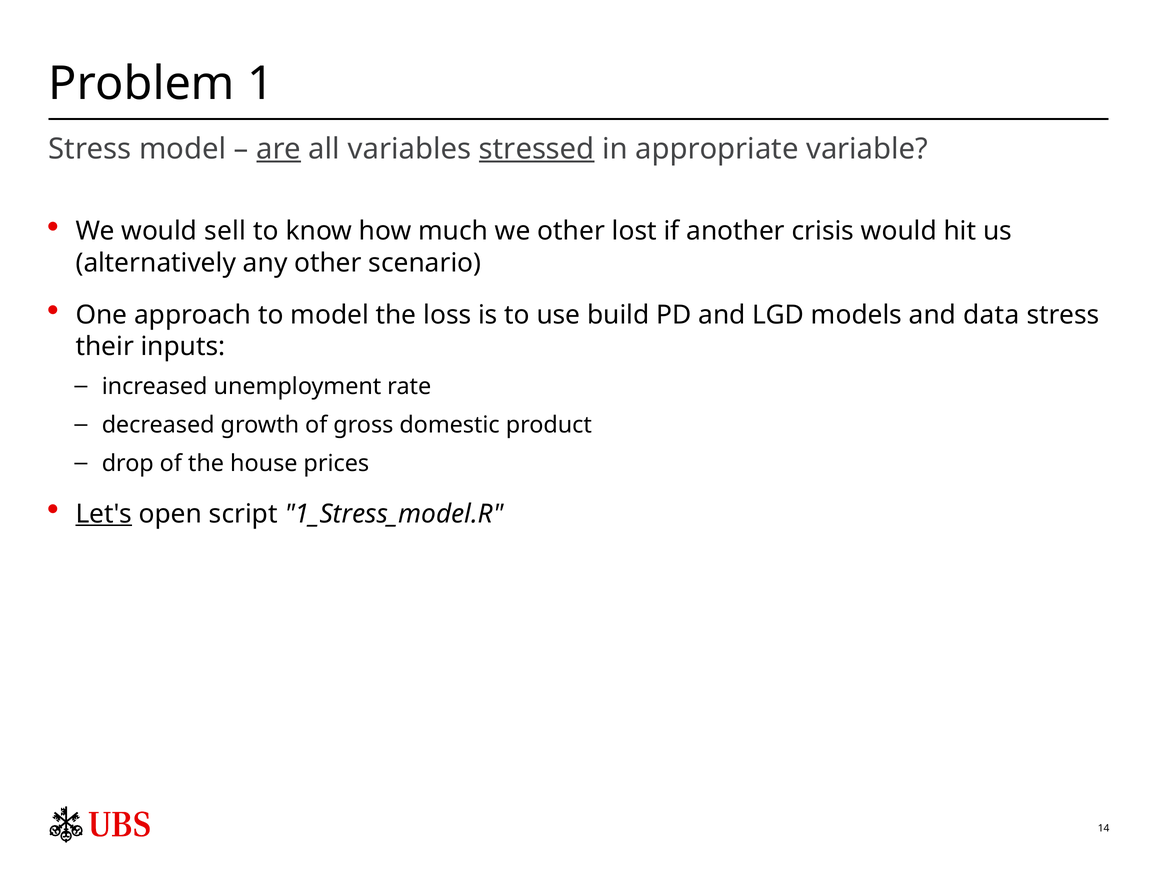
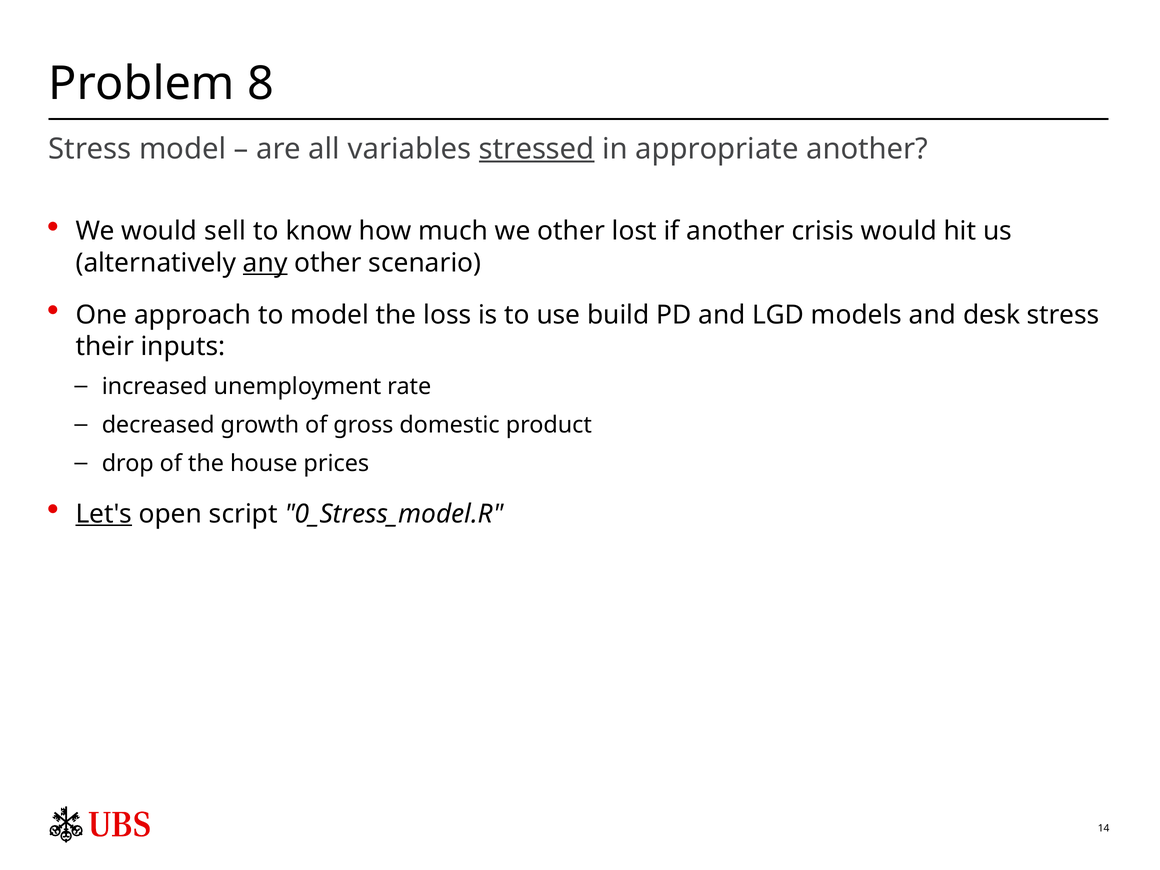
1: 1 -> 8
are underline: present -> none
appropriate variable: variable -> another
any underline: none -> present
data: data -> desk
1_Stress_model.R: 1_Stress_model.R -> 0_Stress_model.R
